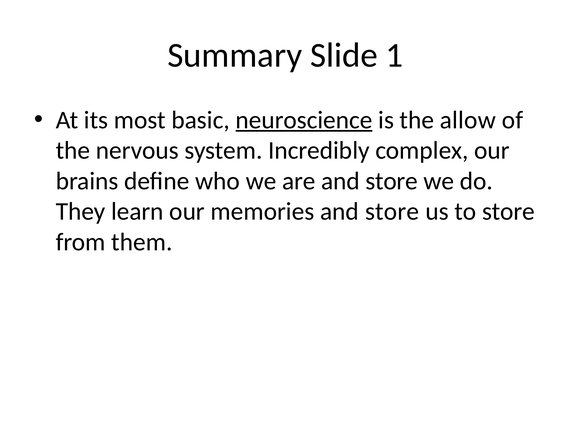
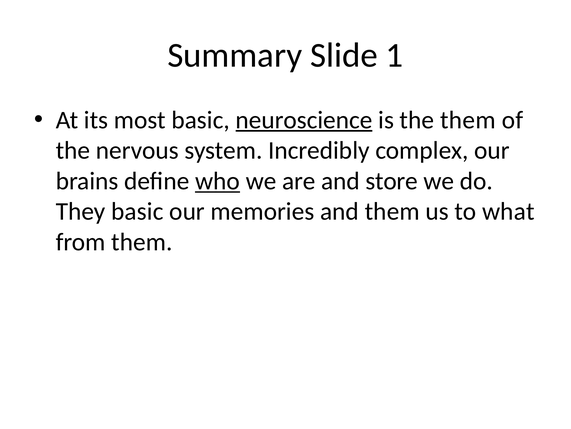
the allow: allow -> them
who underline: none -> present
They learn: learn -> basic
memories and store: store -> them
to store: store -> what
